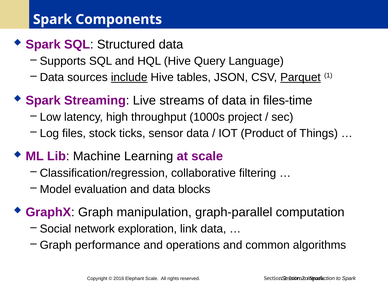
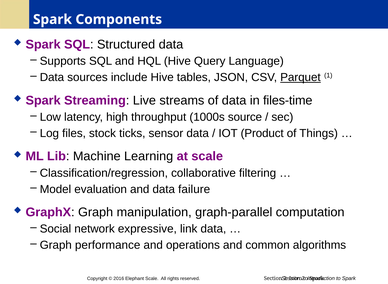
include underline: present -> none
project: project -> source
blocks: blocks -> failure
exploration: exploration -> expressive
